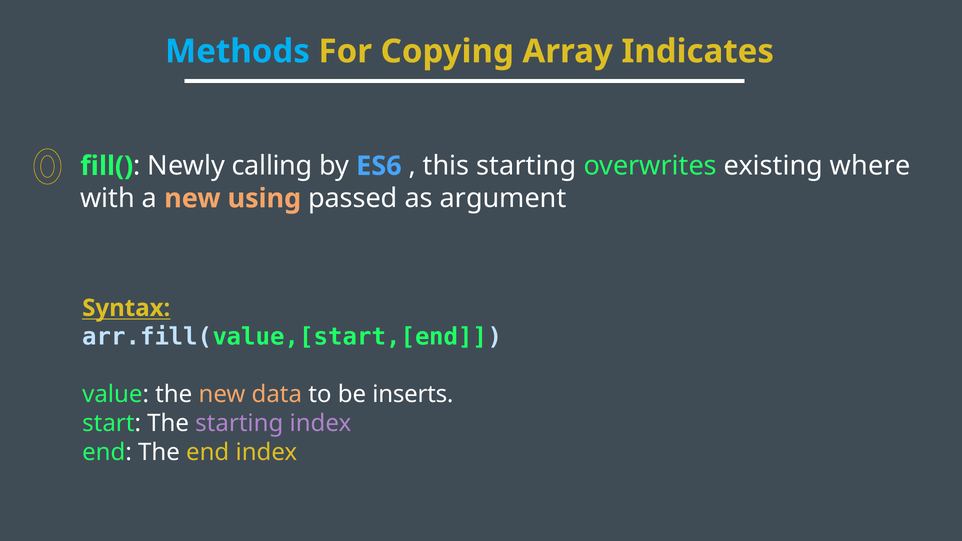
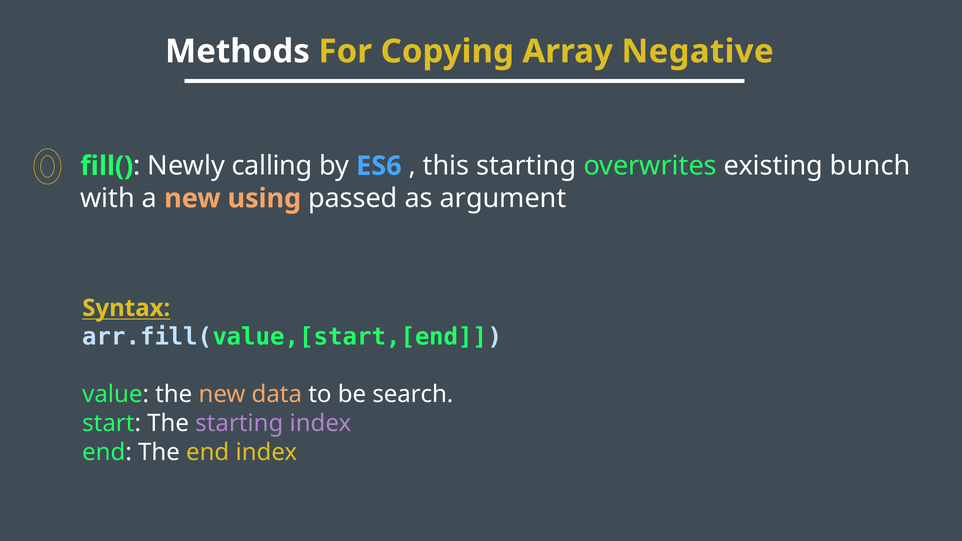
Methods colour: light blue -> white
Indicates: Indicates -> Negative
where: where -> bunch
inserts: inserts -> search
